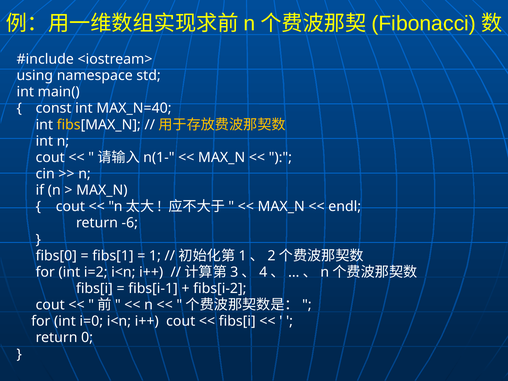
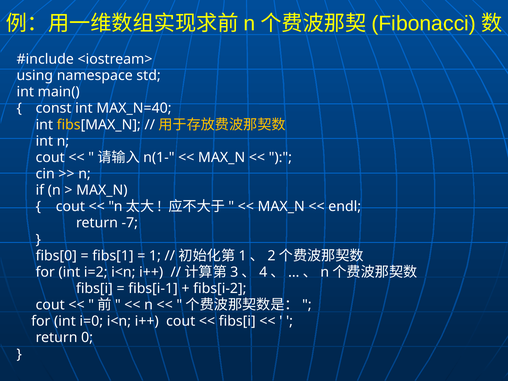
-6: -6 -> -7
